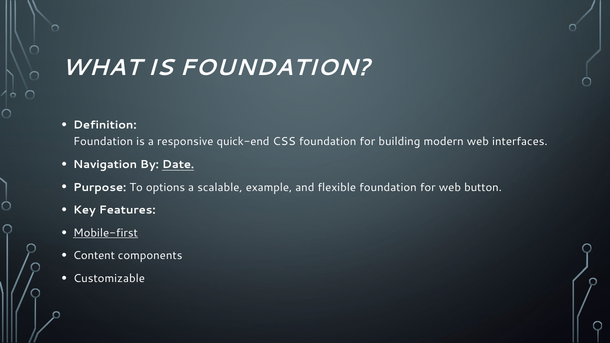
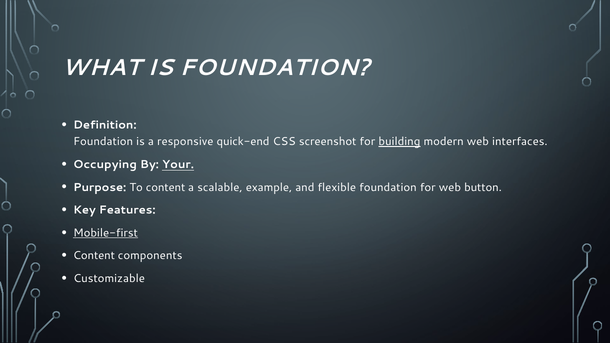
CSS foundation: foundation -> screenshot
building underline: none -> present
Navigation: Navigation -> Occupying
Date: Date -> Your
To options: options -> content
